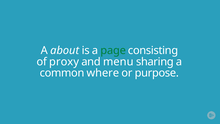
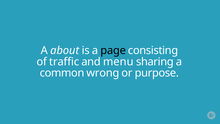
page colour: green -> black
proxy: proxy -> traffic
where: where -> wrong
